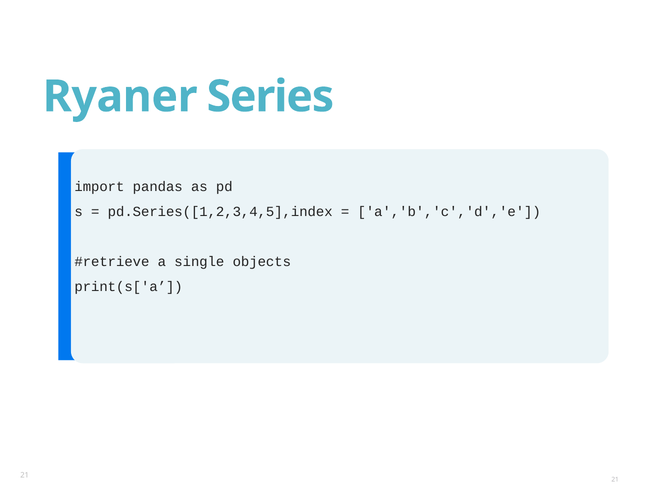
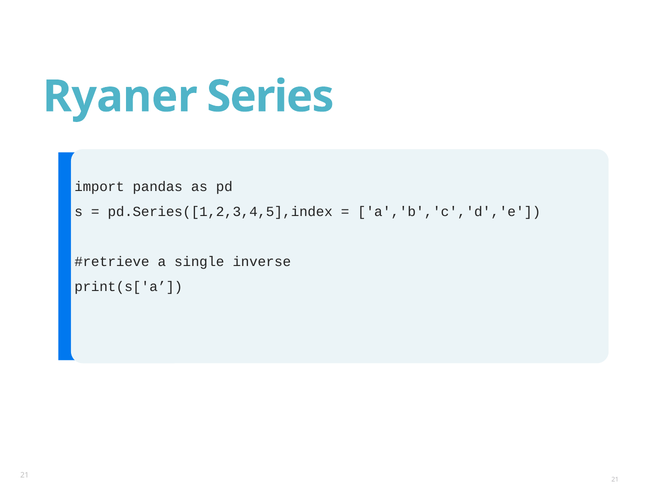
objects: objects -> inverse
